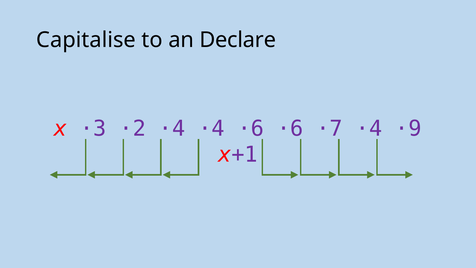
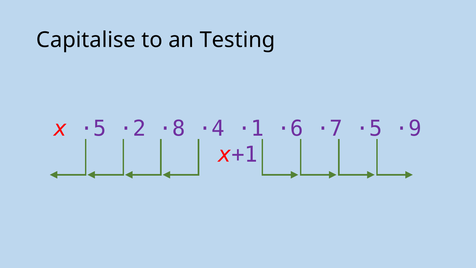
Declare: Declare -> Testing
x ·3: ·3 -> ·5
·2 ·4: ·4 -> ·8
·4 ·6: ·6 -> ·1
·7 ·4: ·4 -> ·5
